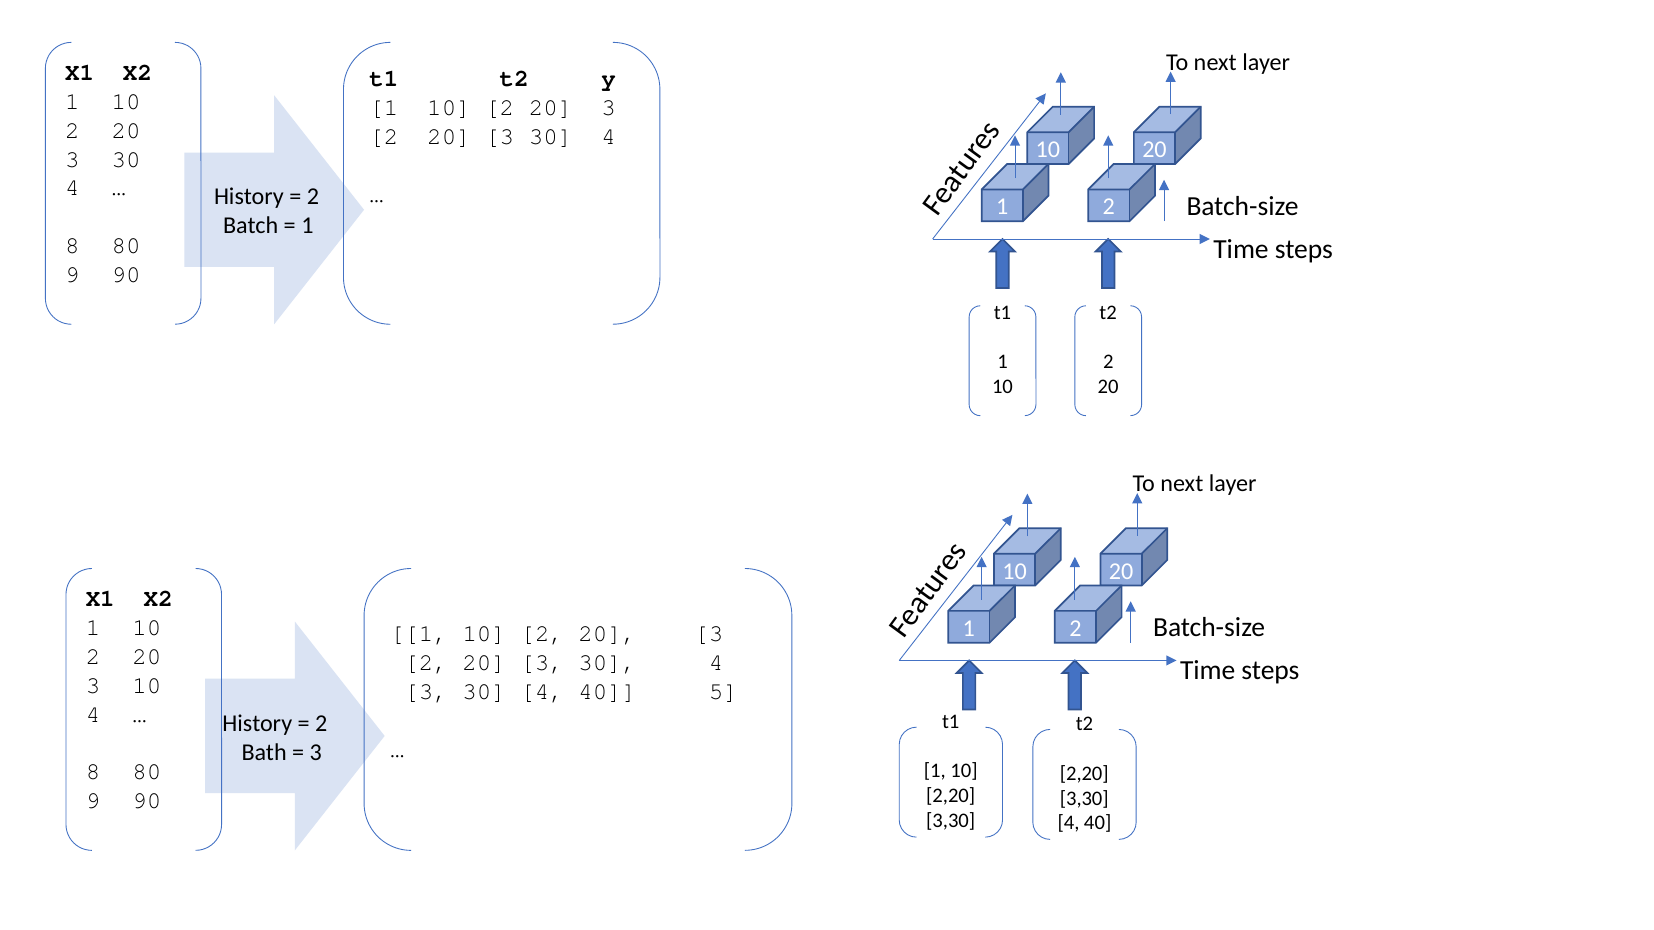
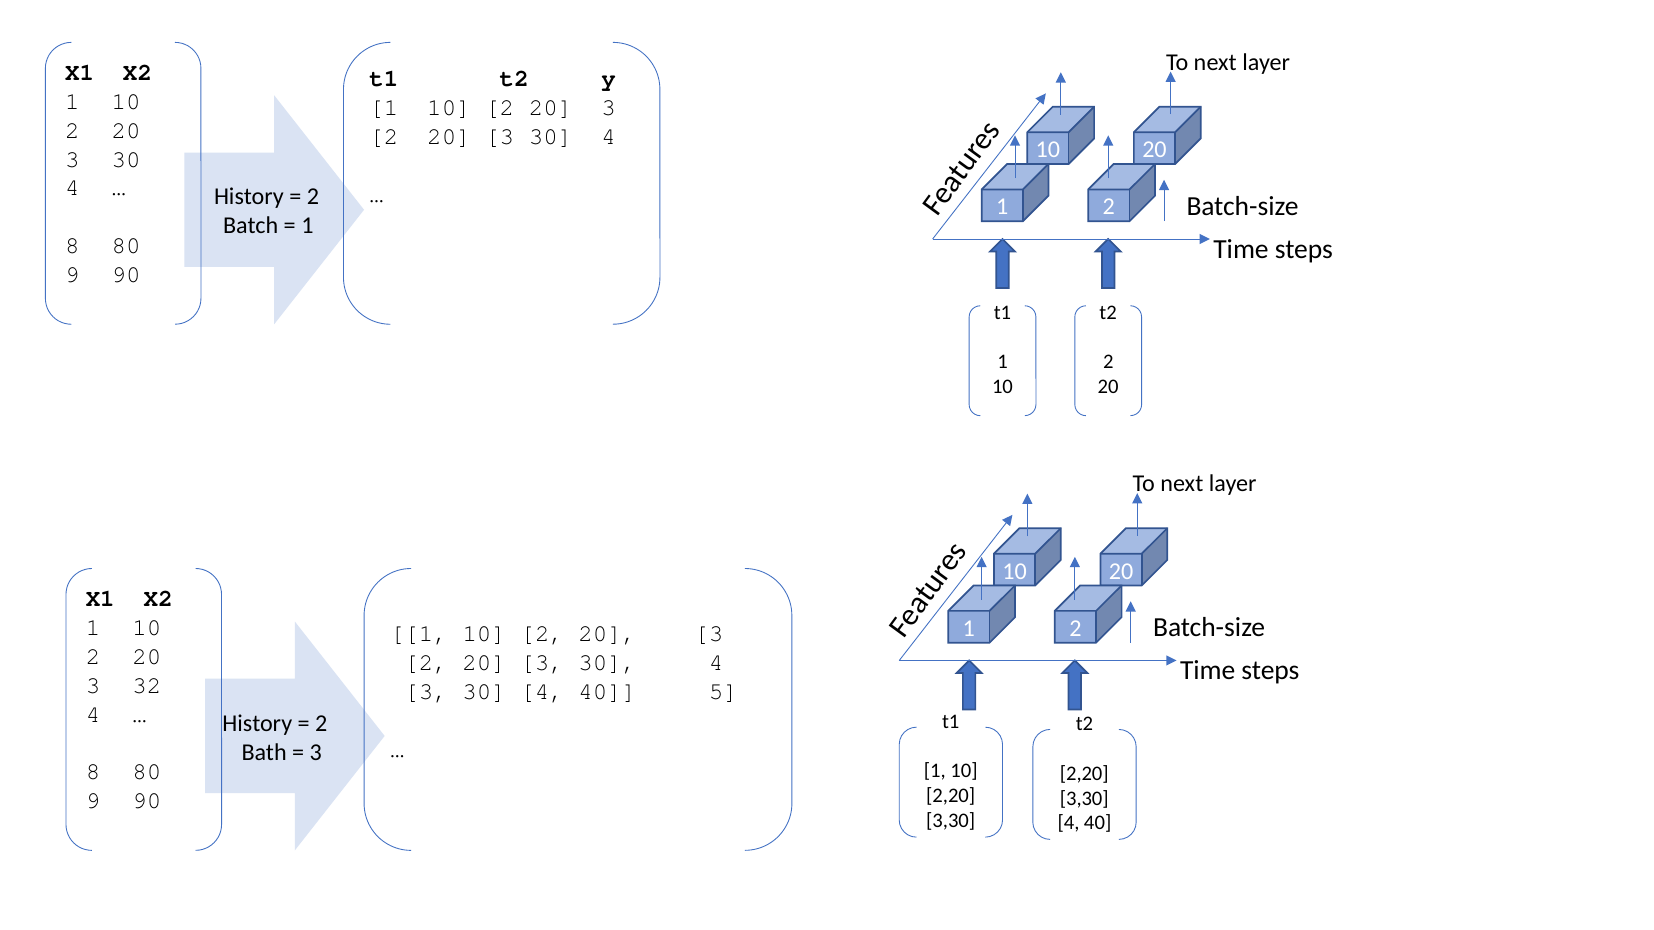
3 10: 10 -> 32
